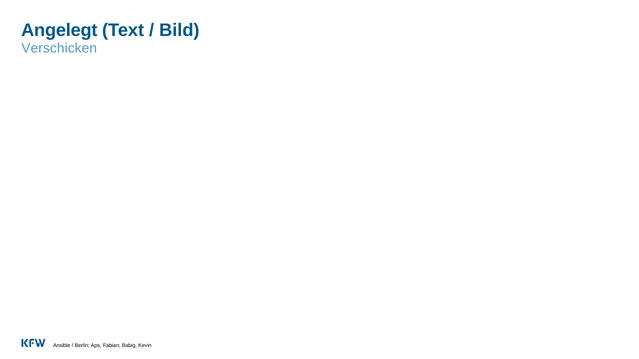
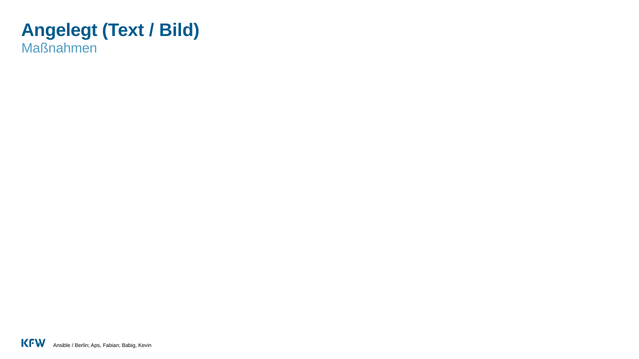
Verschicken: Verschicken -> Maßnahmen
